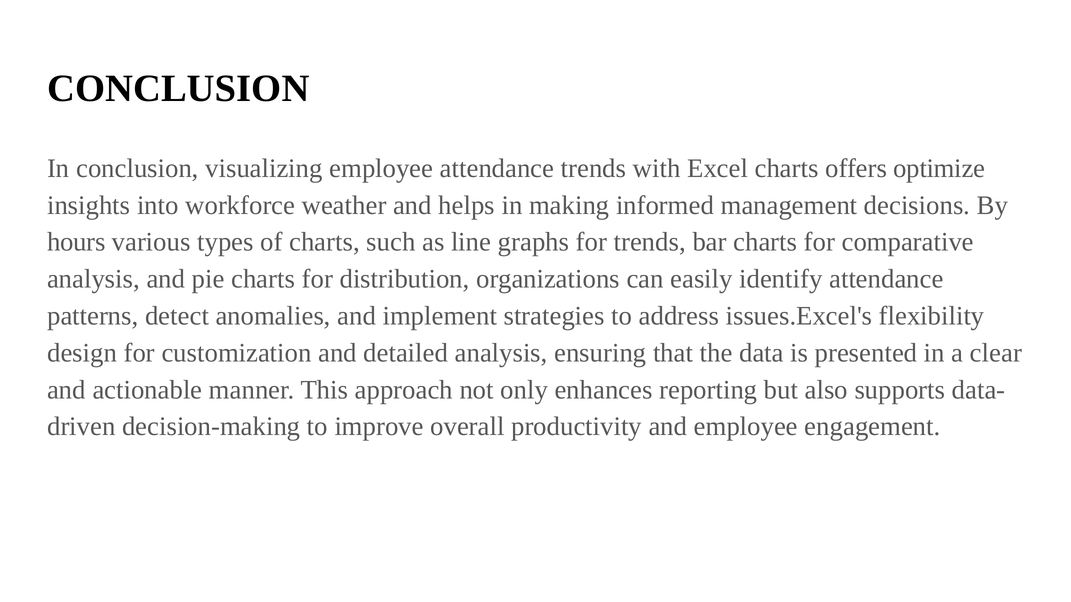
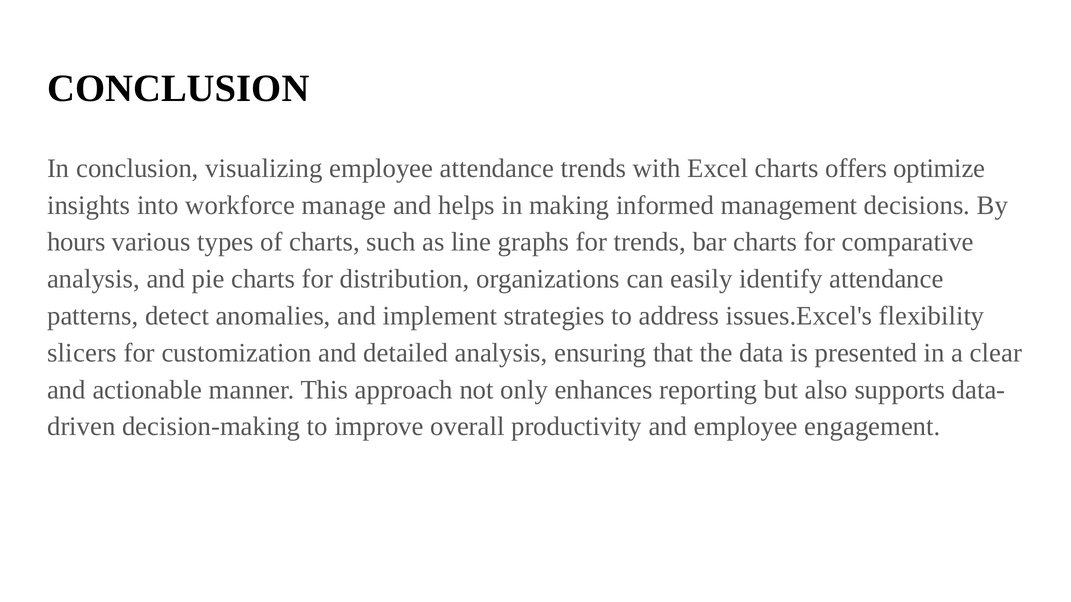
weather: weather -> manage
design: design -> slicers
